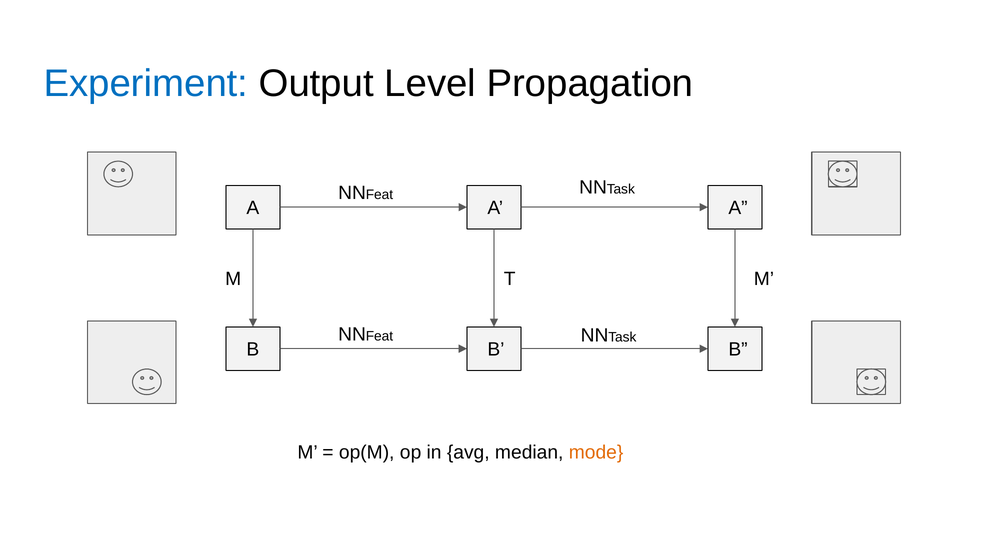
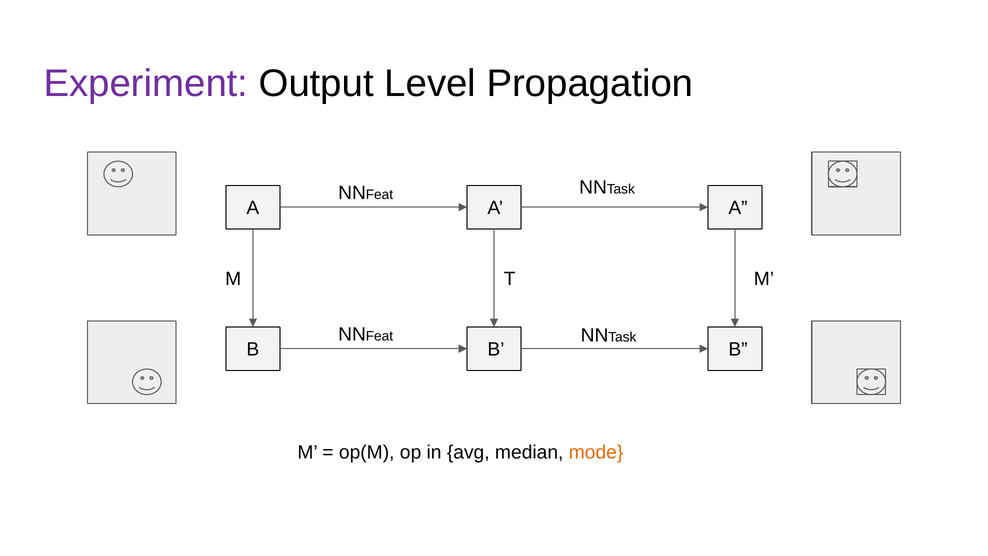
Experiment colour: blue -> purple
